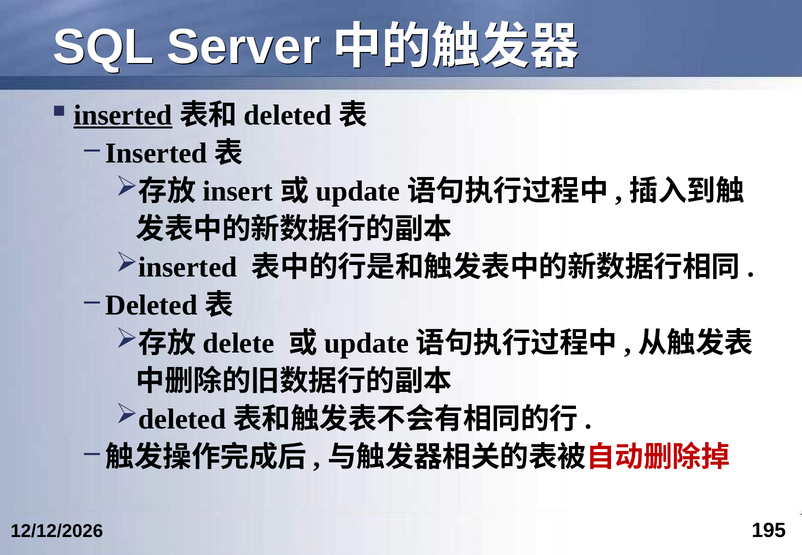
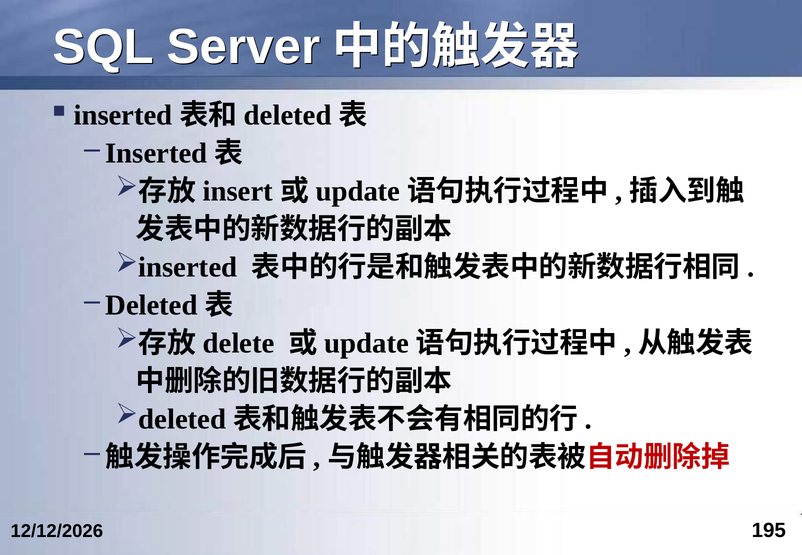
inserted at (123, 115) underline: present -> none
